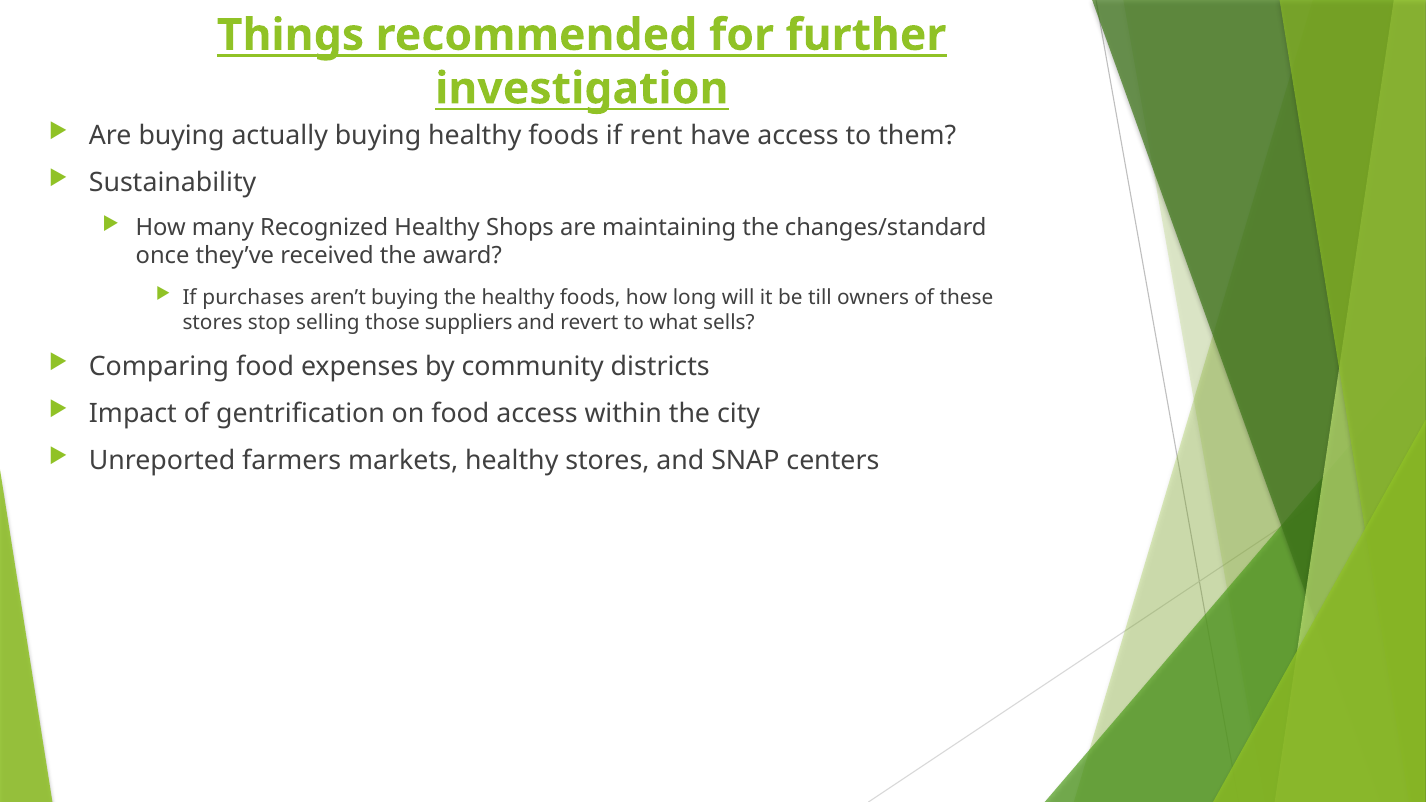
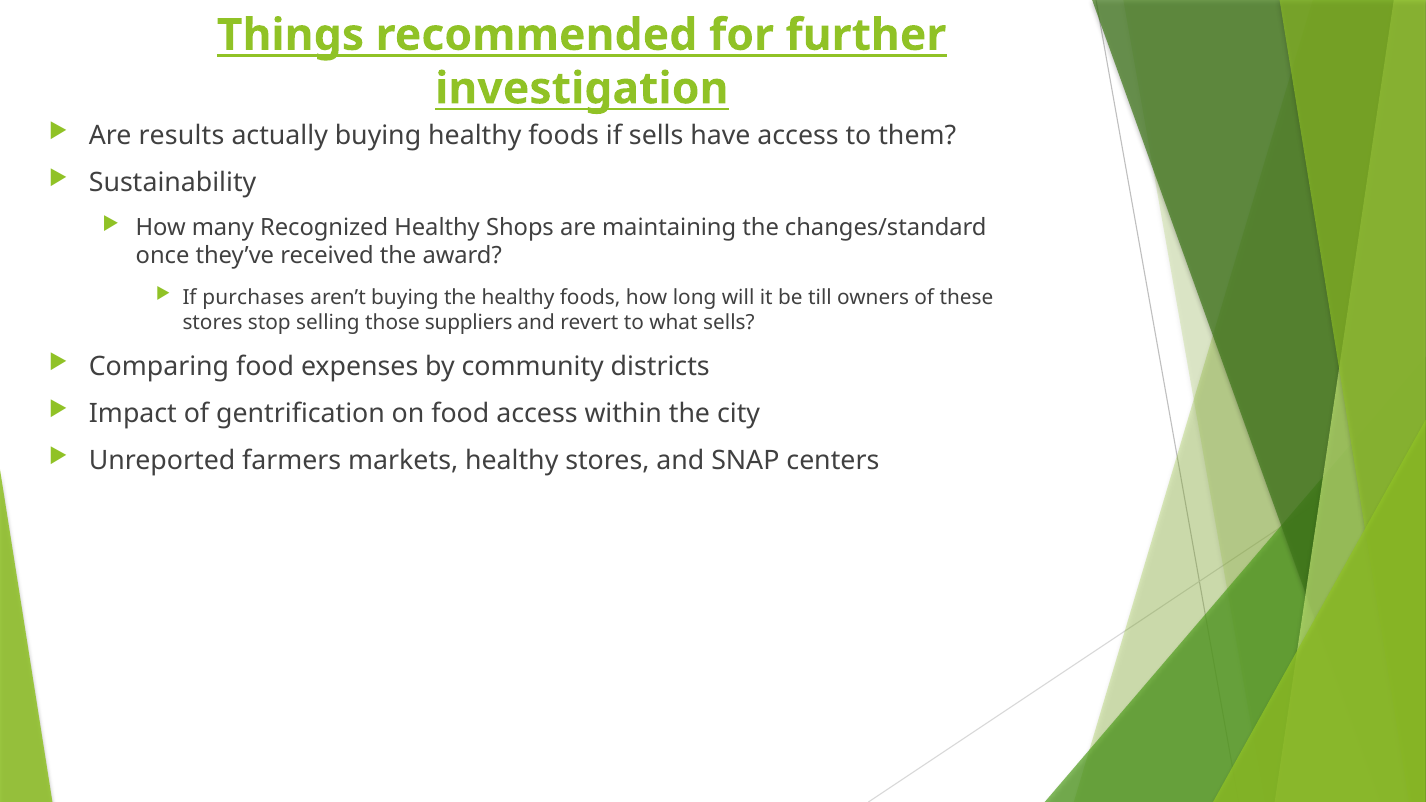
Are buying: buying -> results
if rent: rent -> sells
